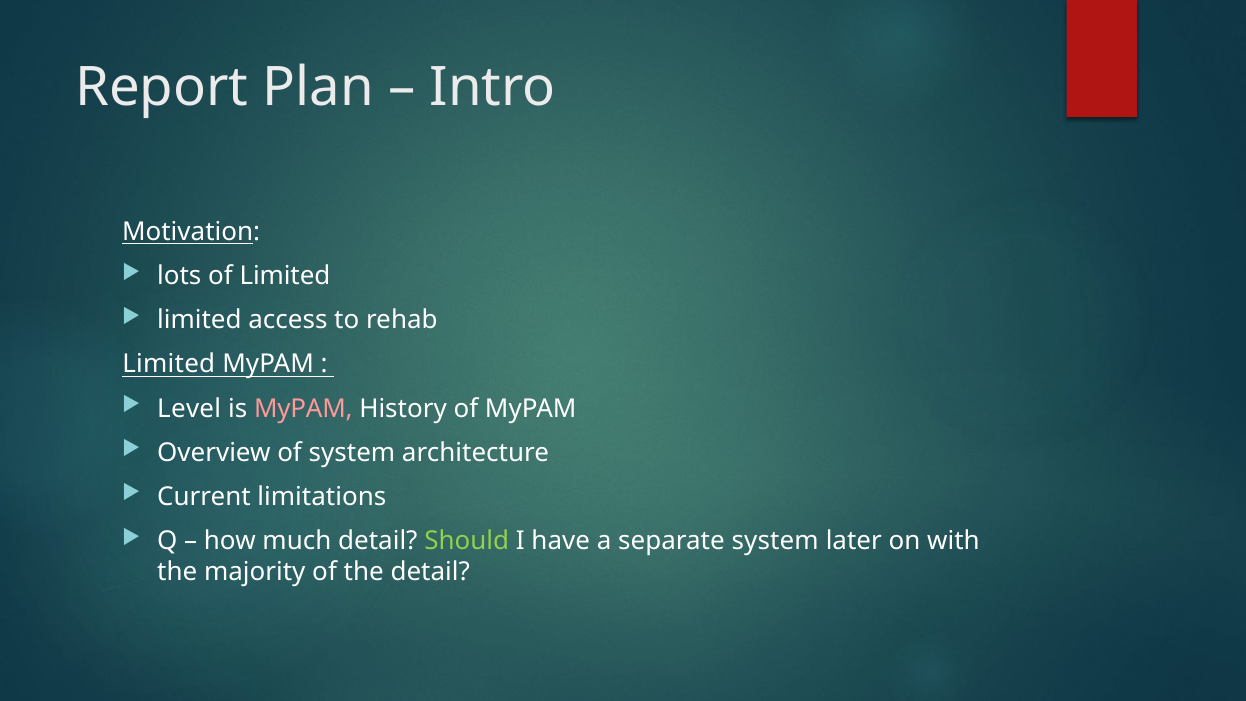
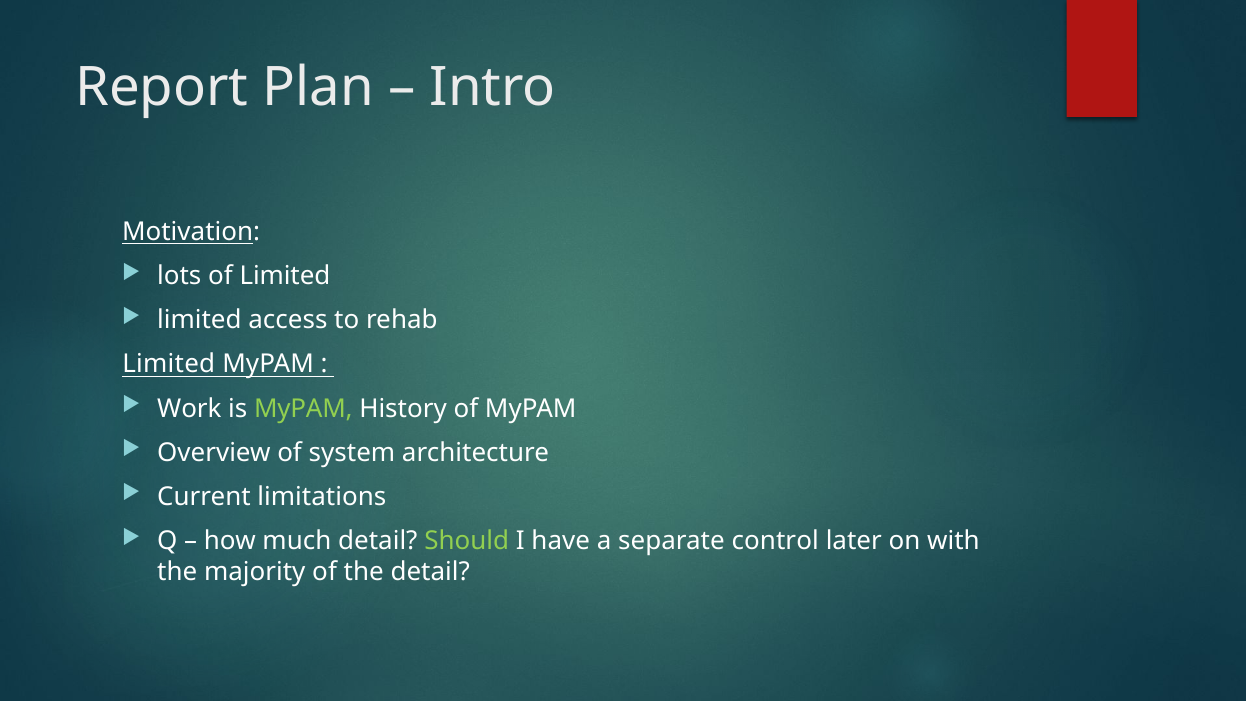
Level: Level -> Work
MyPAM at (303, 408) colour: pink -> light green
separate system: system -> control
